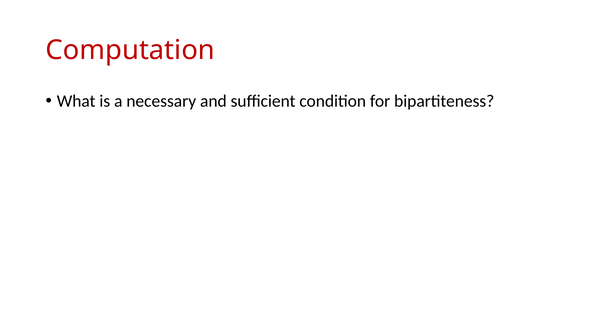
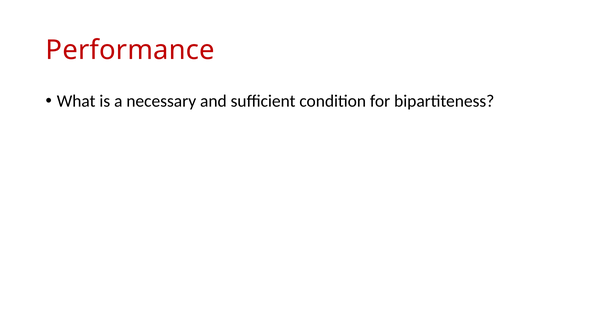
Computation: Computation -> Performance
